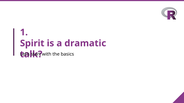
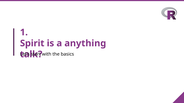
dramatic: dramatic -> anything
